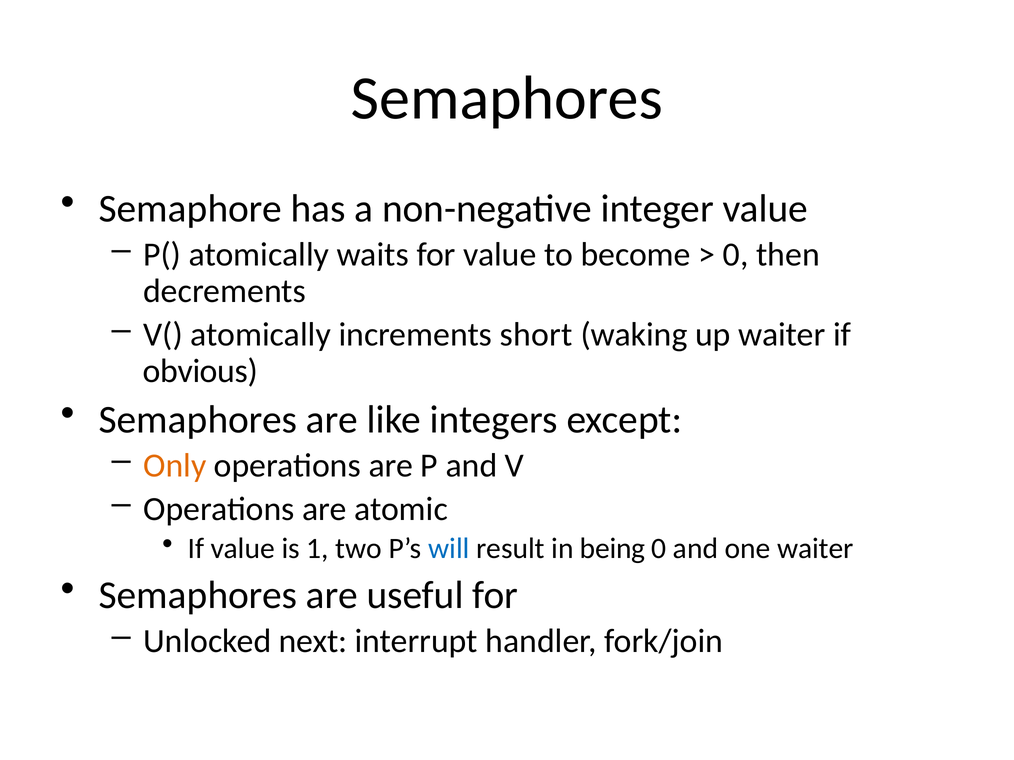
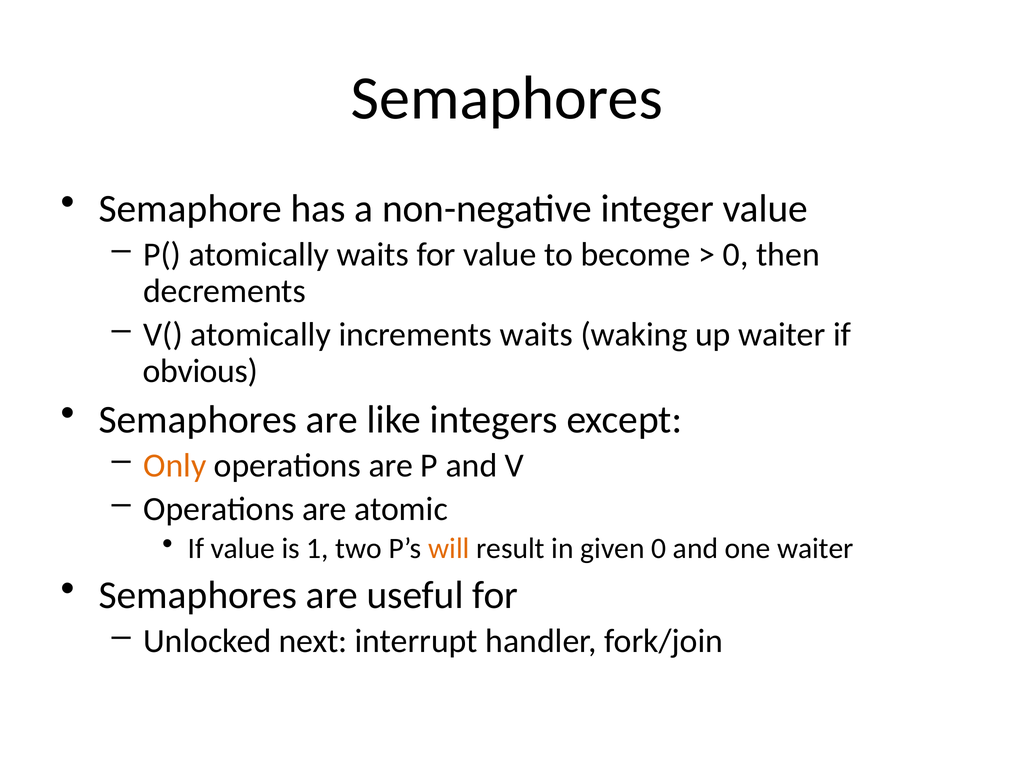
increments short: short -> waits
will colour: blue -> orange
being: being -> given
